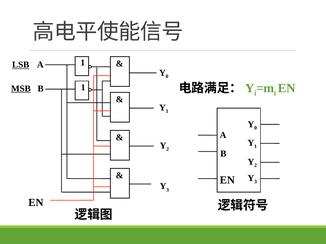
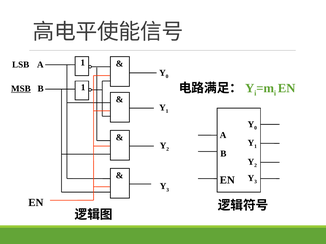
LSB underline: present -> none
